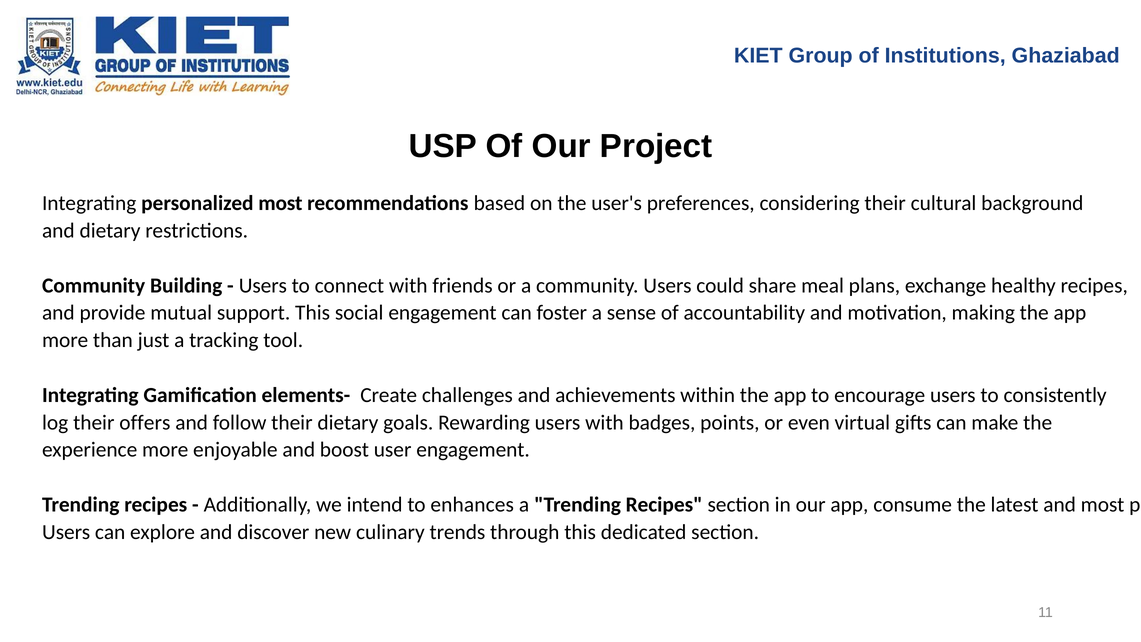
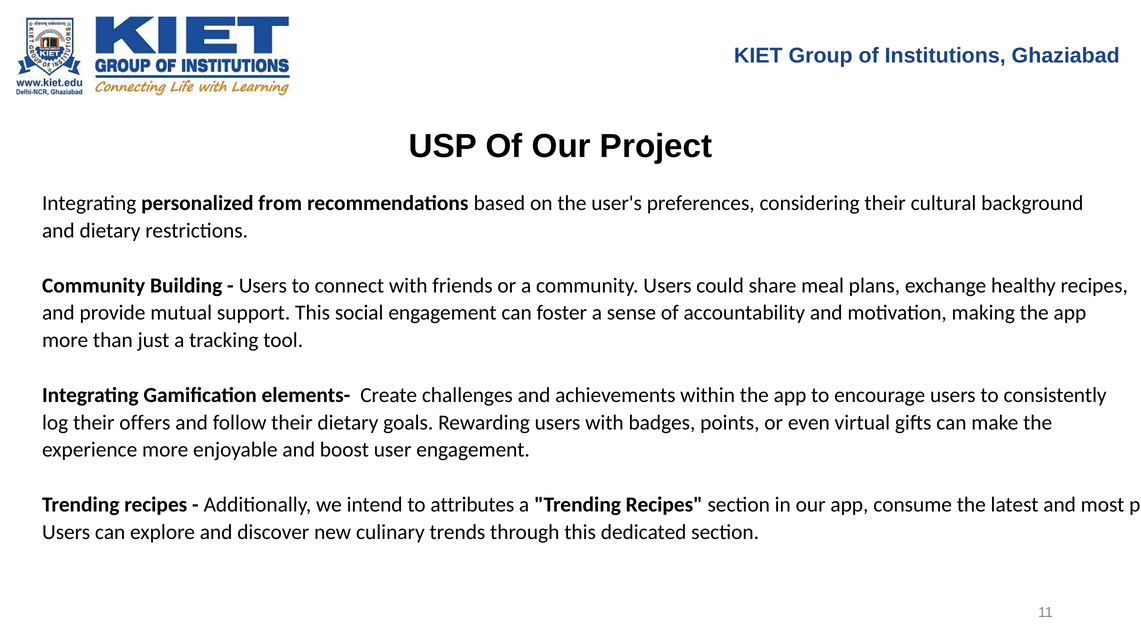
personalized most: most -> from
enhances: enhances -> attributes
